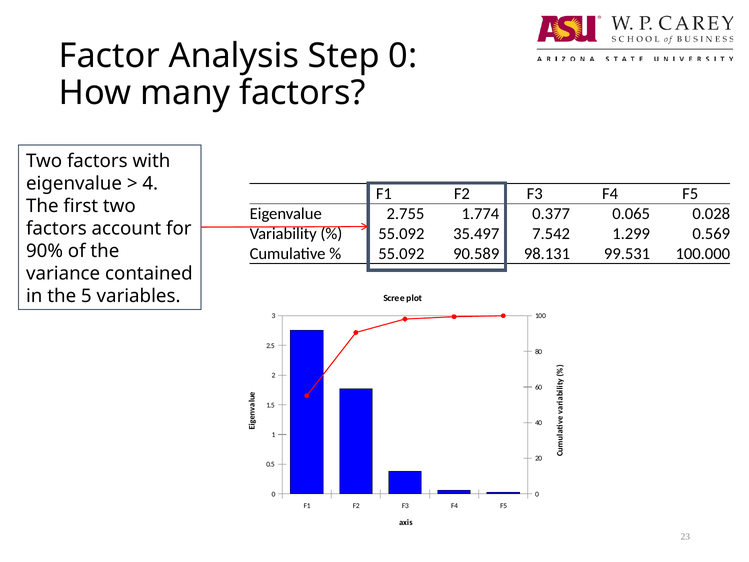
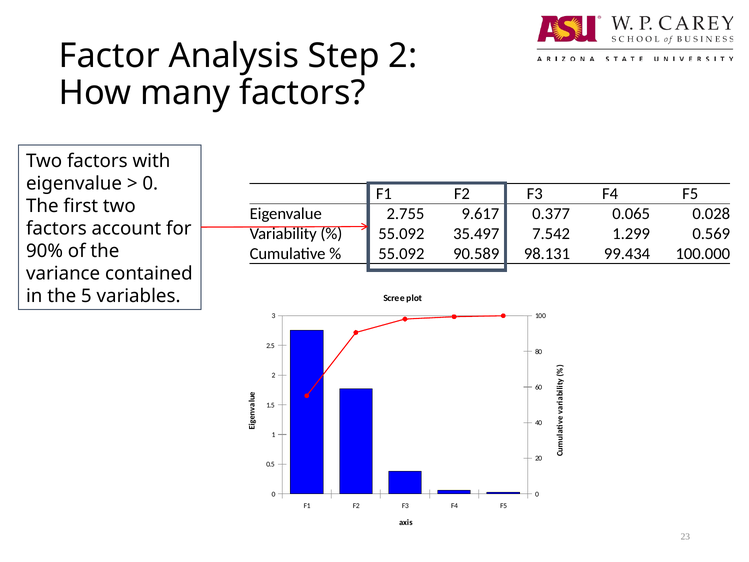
Step 0: 0 -> 2
4 at (150, 183): 4 -> 0
1.774: 1.774 -> 9.617
99.531: 99.531 -> 99.434
